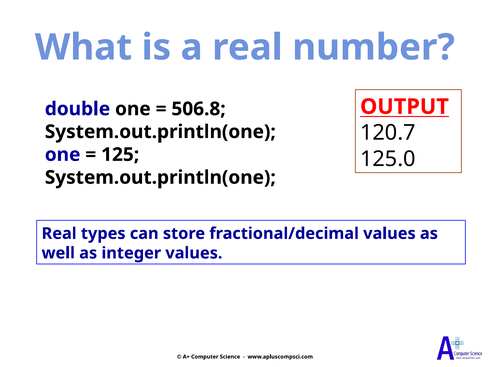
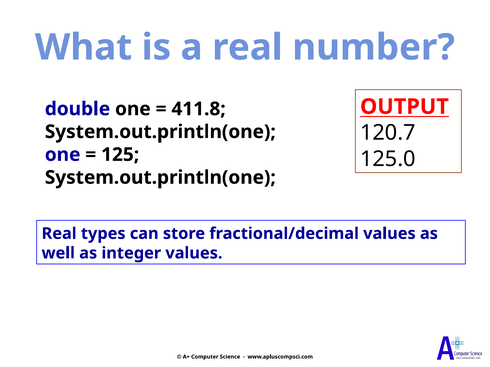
506.8: 506.8 -> 411.8
